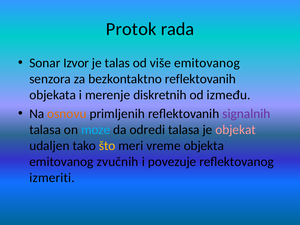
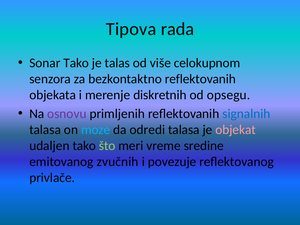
Protok: Protok -> Tipova
Sonar Izvor: Izvor -> Tako
više emitovanog: emitovanog -> celokupnom
između: između -> opsegu
osnovu colour: orange -> purple
signalnih colour: purple -> blue
što colour: yellow -> light green
objekta: objekta -> sredine
izmeriti: izmeriti -> privlače
